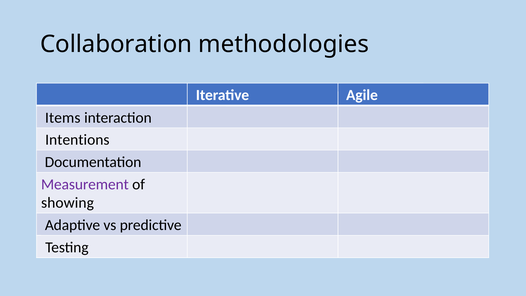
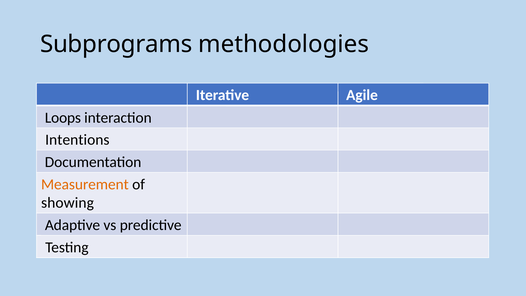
Collaboration: Collaboration -> Subprograms
Items: Items -> Loops
Measurement colour: purple -> orange
